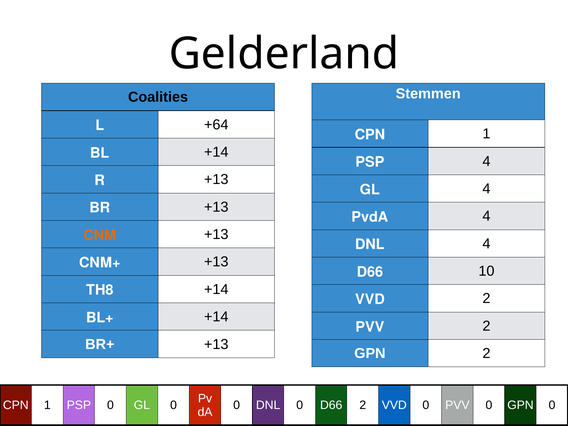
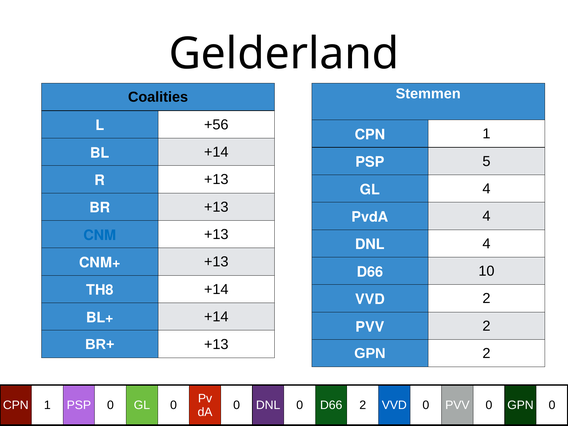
+64: +64 -> +56
PSP 4: 4 -> 5
CNM colour: orange -> blue
